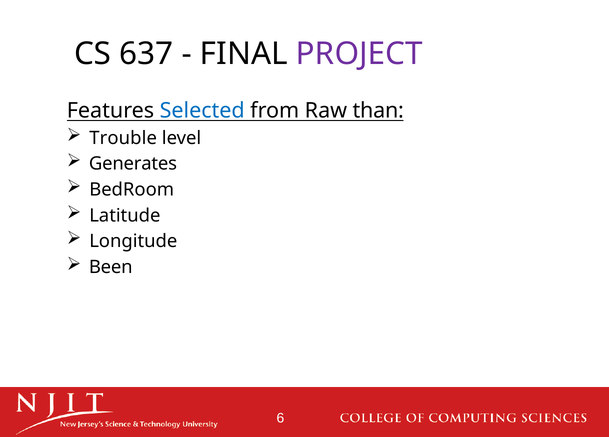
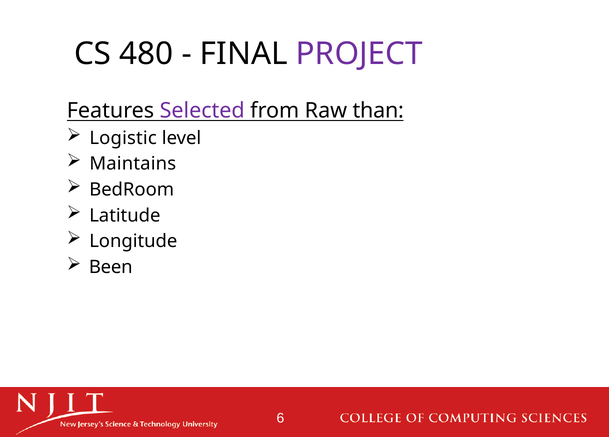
637: 637 -> 480
Selected colour: blue -> purple
Trouble: Trouble -> Logistic
Generates: Generates -> Maintains
